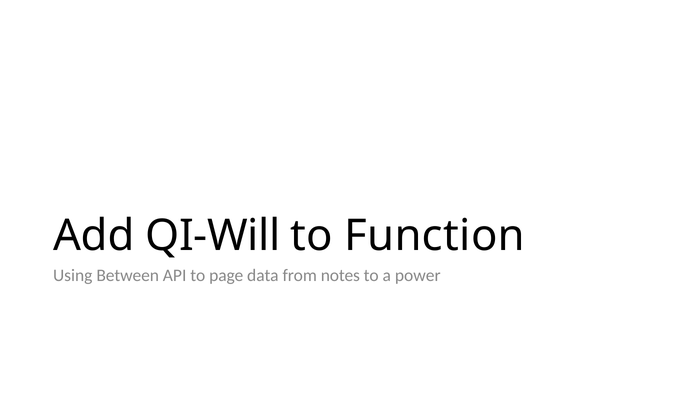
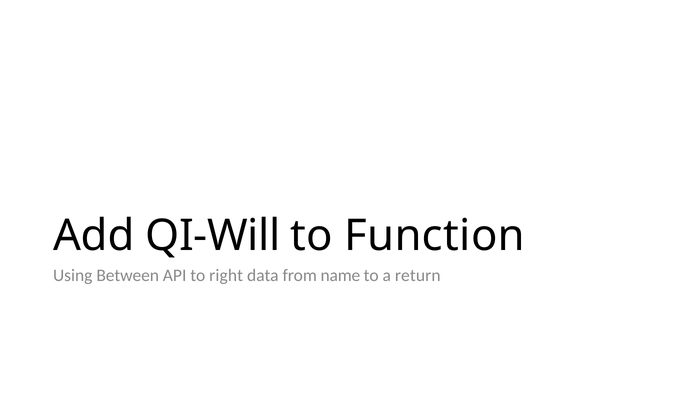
page: page -> right
notes: notes -> name
power: power -> return
